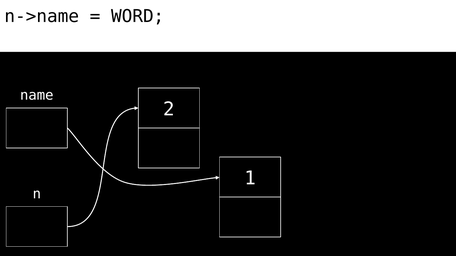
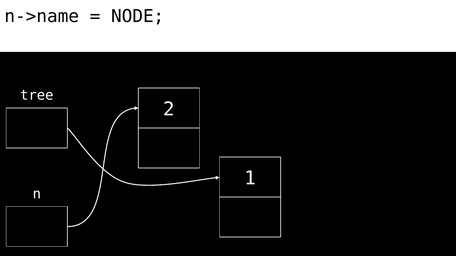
WORD: WORD -> NODE
name: name -> tree
